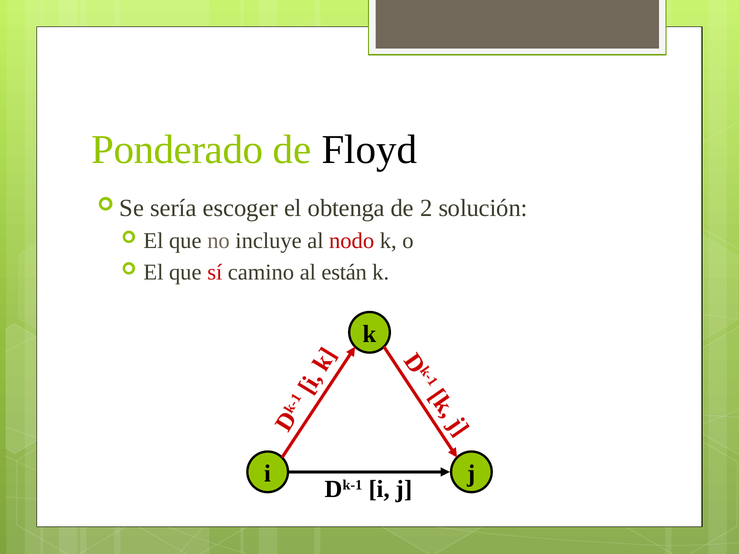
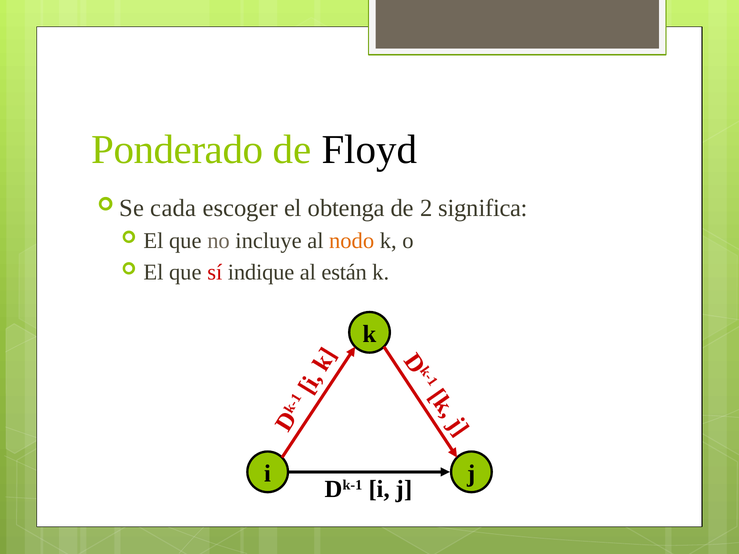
sería: sería -> cada
solución: solución -> significa
nodo colour: red -> orange
camino: camino -> indique
